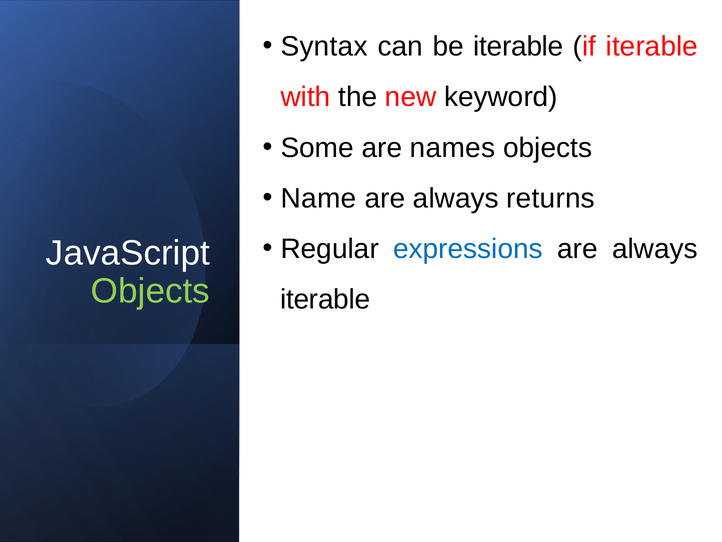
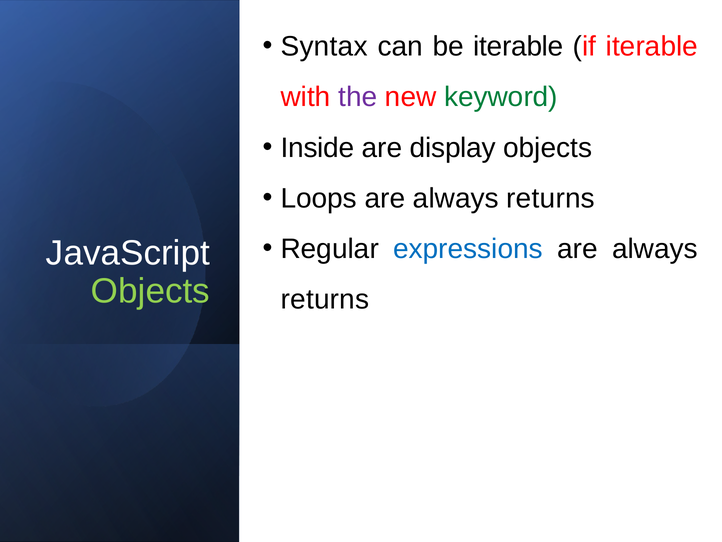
the colour: black -> purple
keyword colour: black -> green
Some: Some -> Inside
names: names -> display
Name: Name -> Loops
iterable at (325, 299): iterable -> returns
